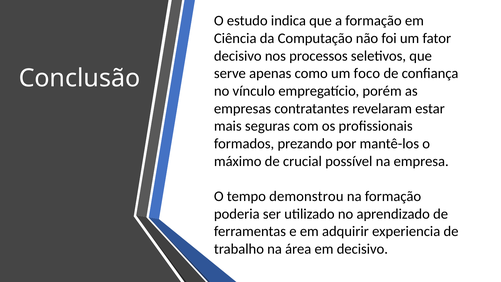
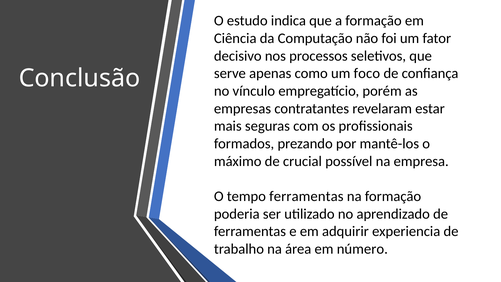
tempo demonstrou: demonstrou -> ferramentas
em decisivo: decisivo -> número
